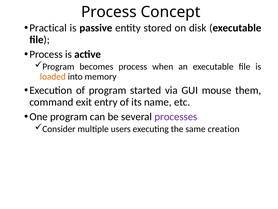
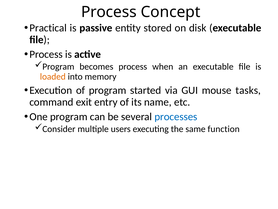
them: them -> tasks
processes colour: purple -> blue
creation: creation -> function
